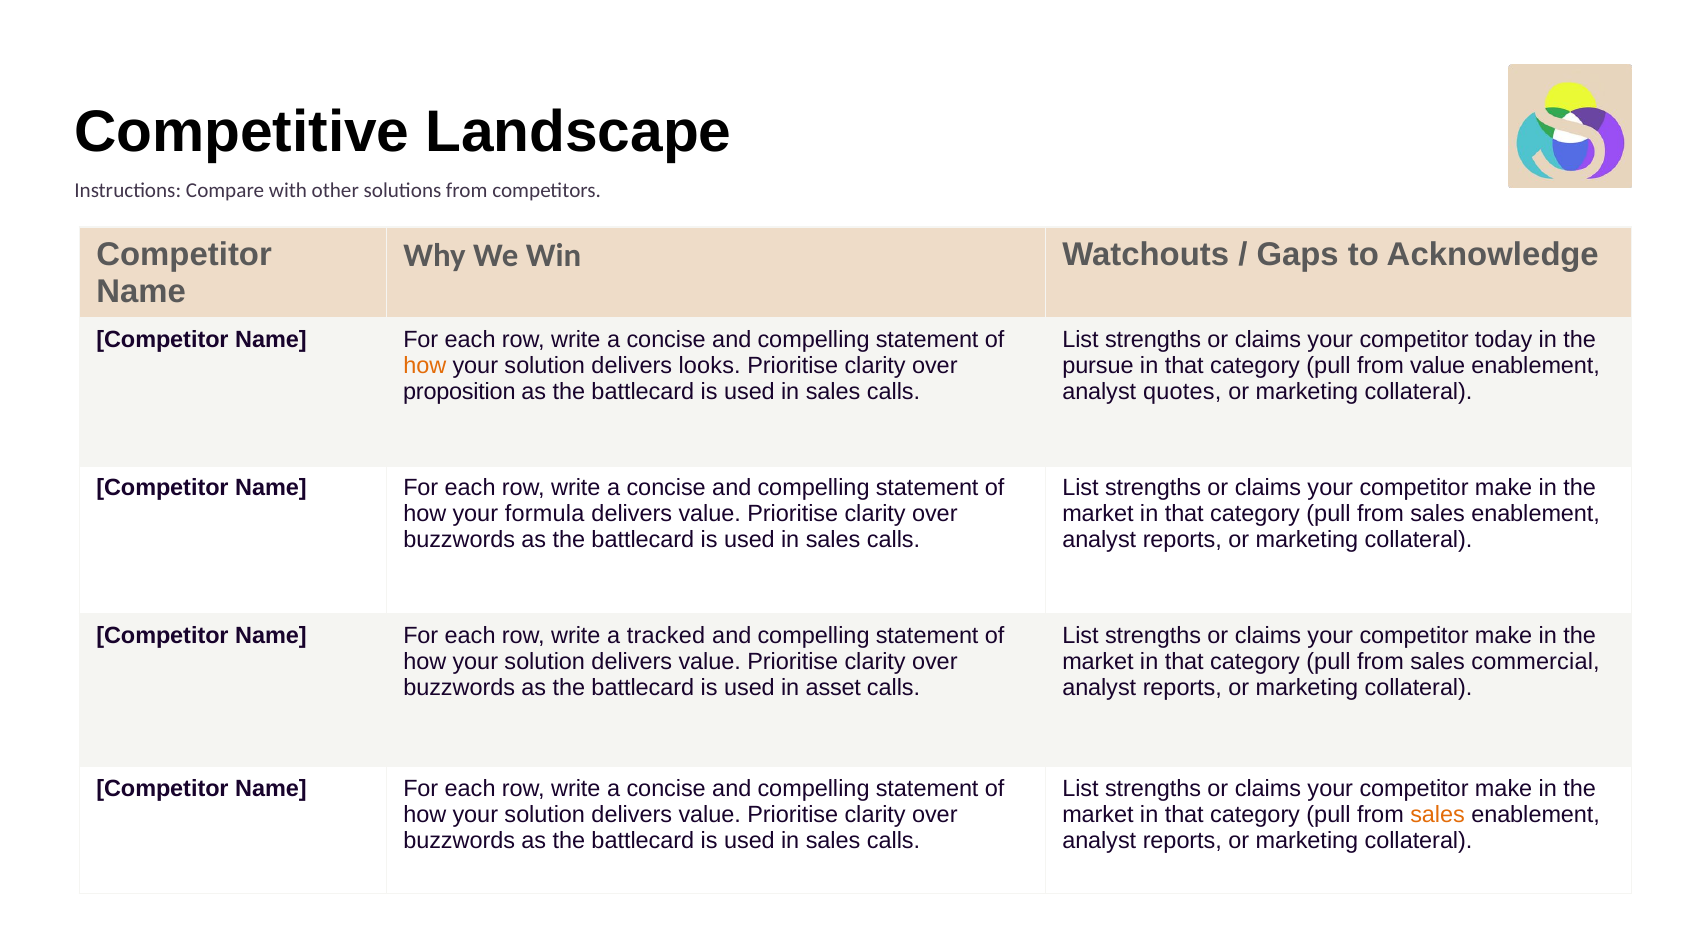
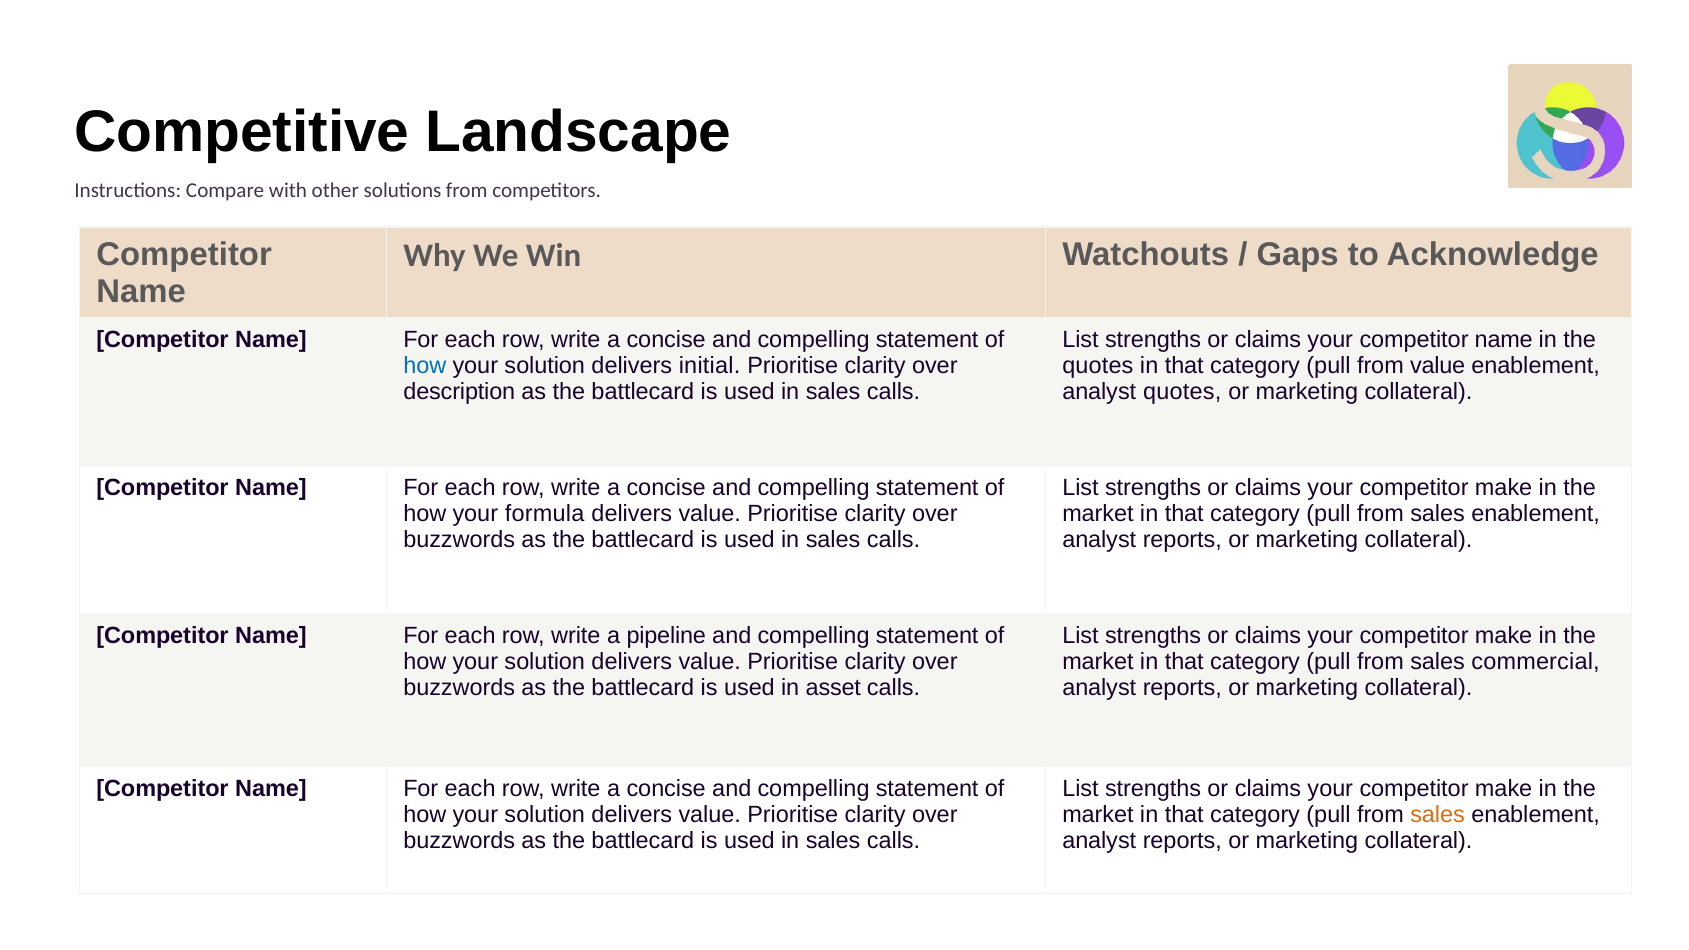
your competitor today: today -> name
how at (425, 366) colour: orange -> blue
looks: looks -> initial
pursue at (1098, 366): pursue -> quotes
proposition: proposition -> description
tracked: tracked -> pipeline
